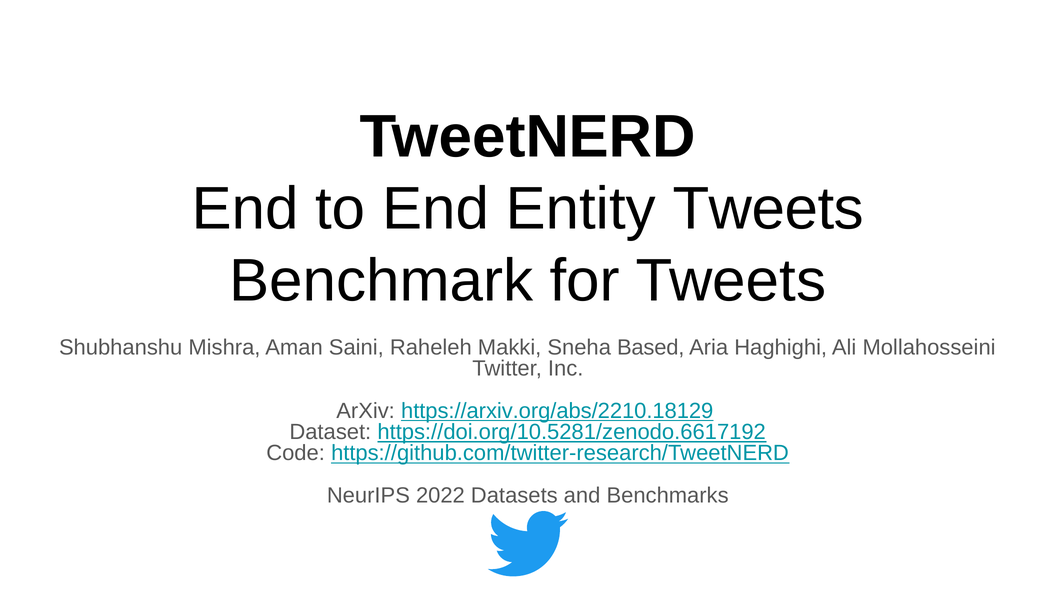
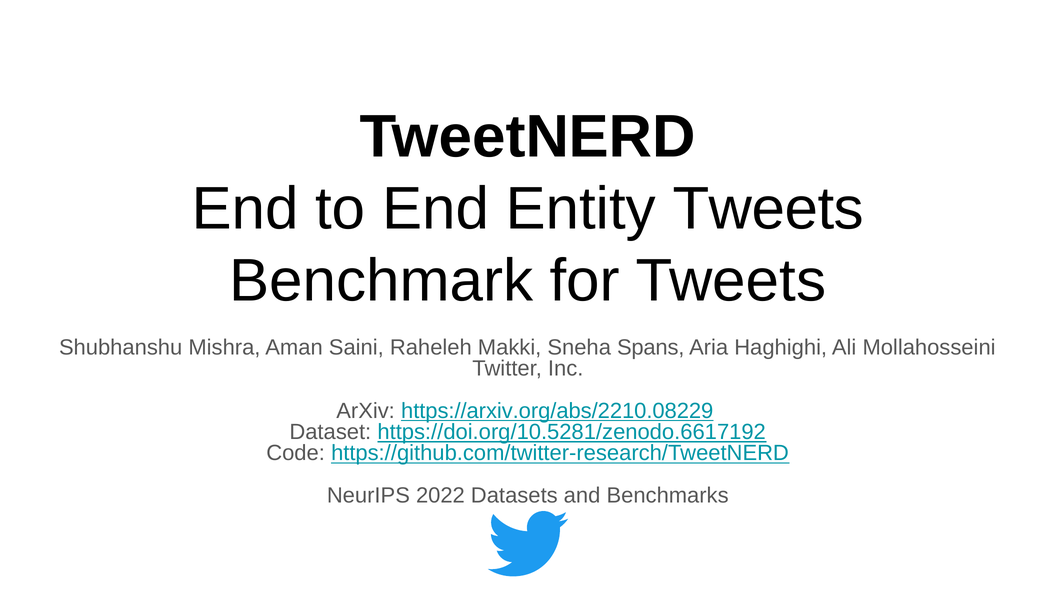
Based: Based -> Spans
https://arxiv.org/abs/2210.18129: https://arxiv.org/abs/2210.18129 -> https://arxiv.org/abs/2210.08229
